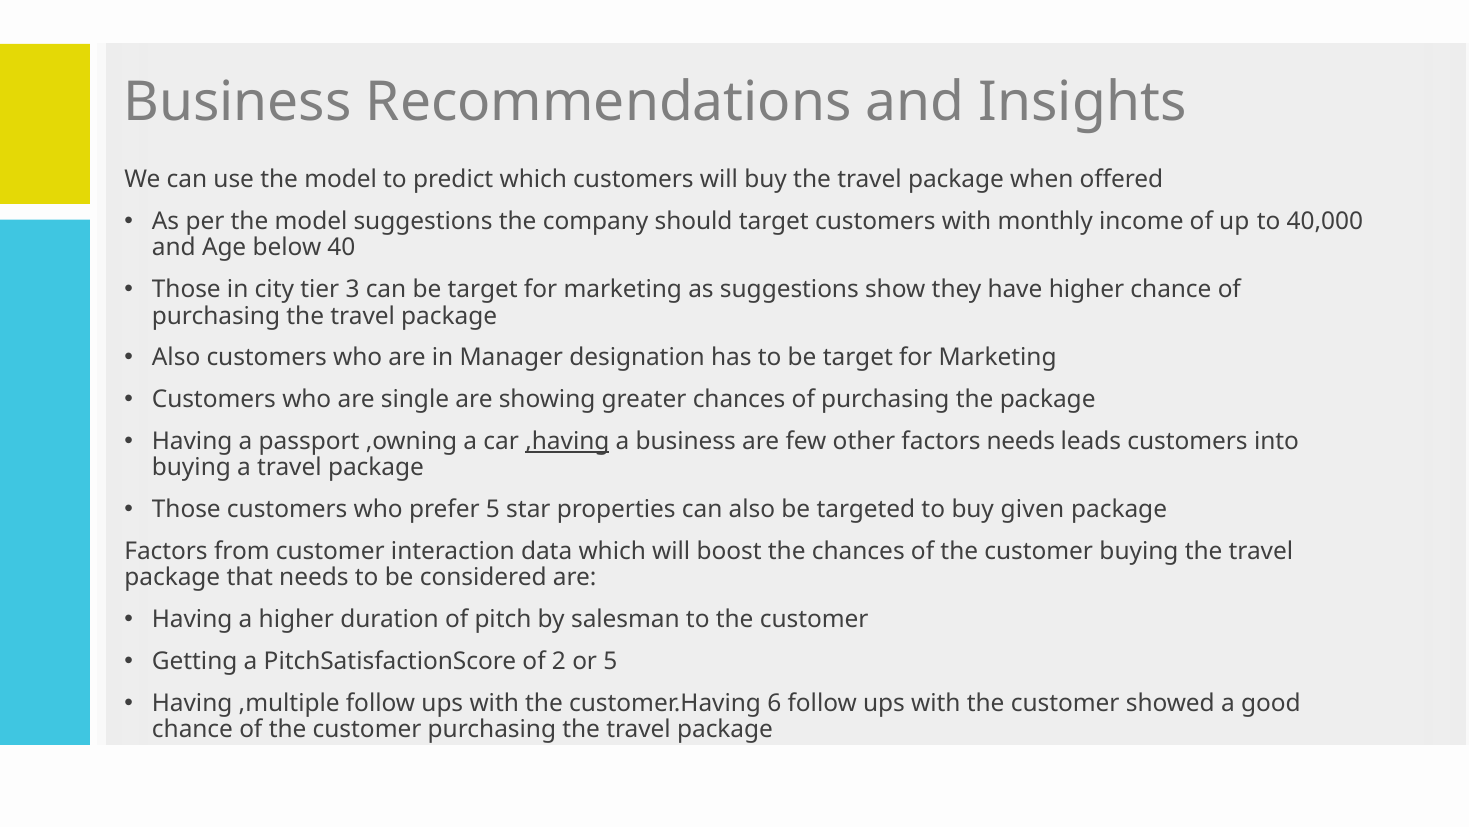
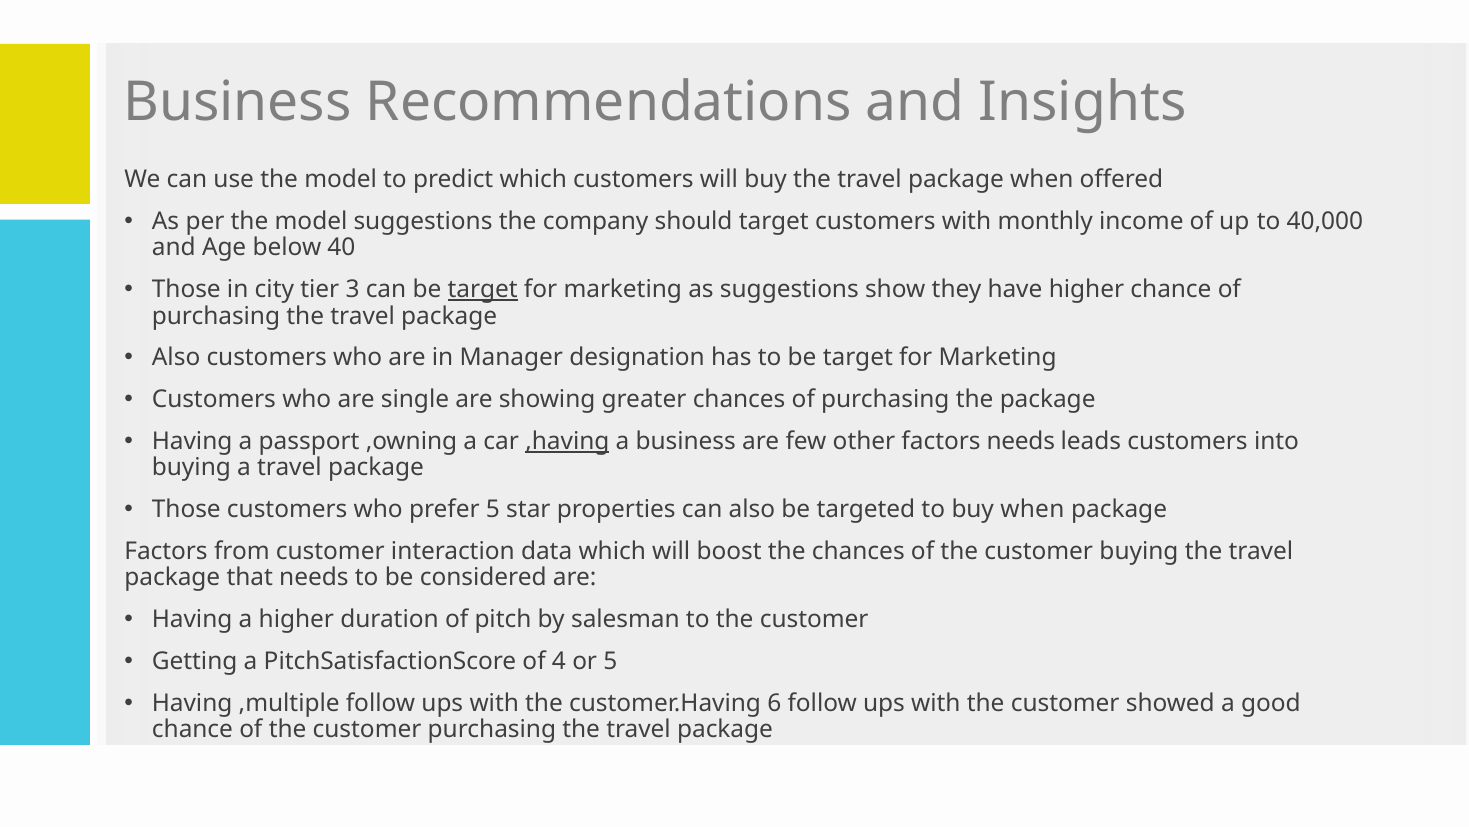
target at (483, 289) underline: none -> present
buy given: given -> when
2: 2 -> 4
